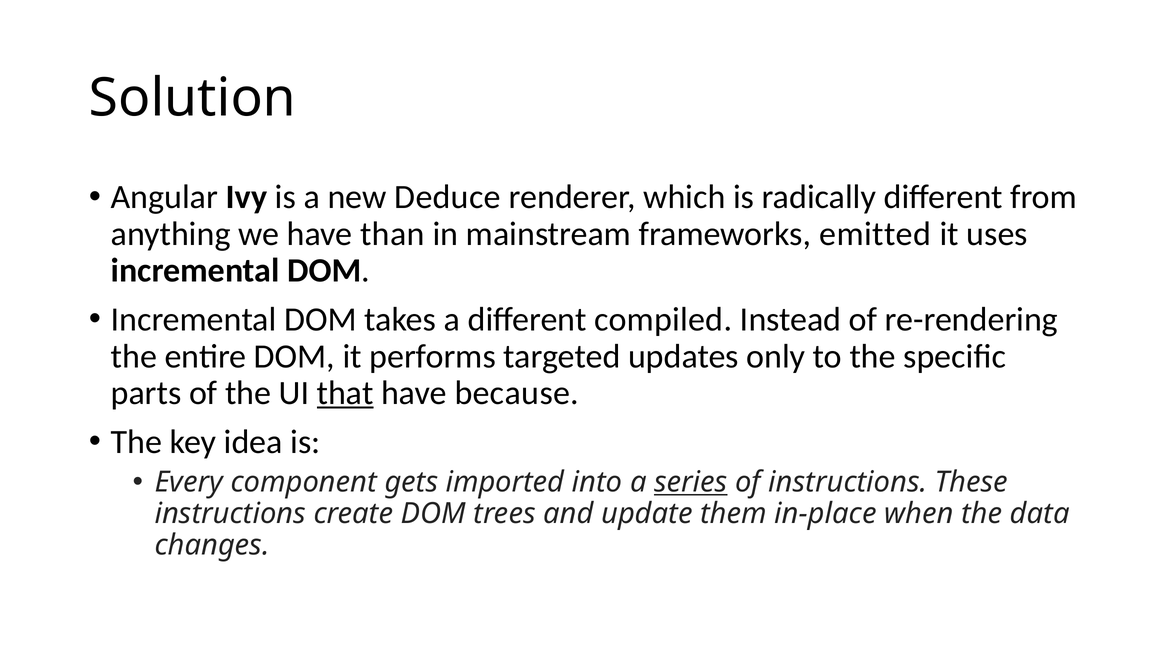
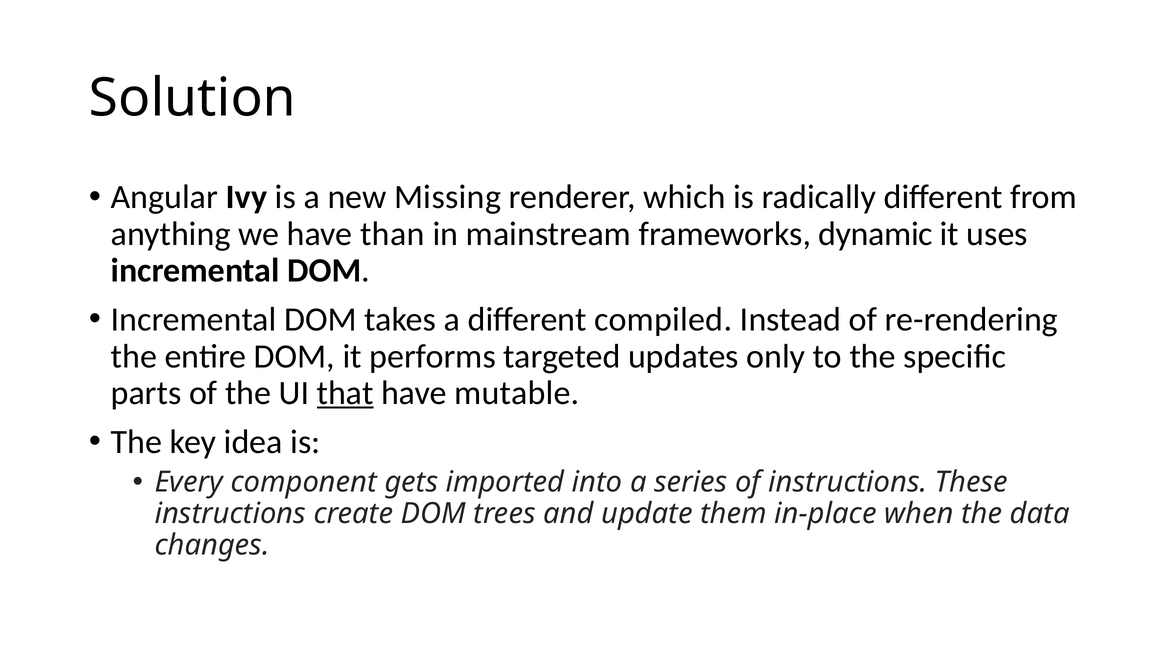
Deduce: Deduce -> Missing
emitted: emitted -> dynamic
because: because -> mutable
series underline: present -> none
